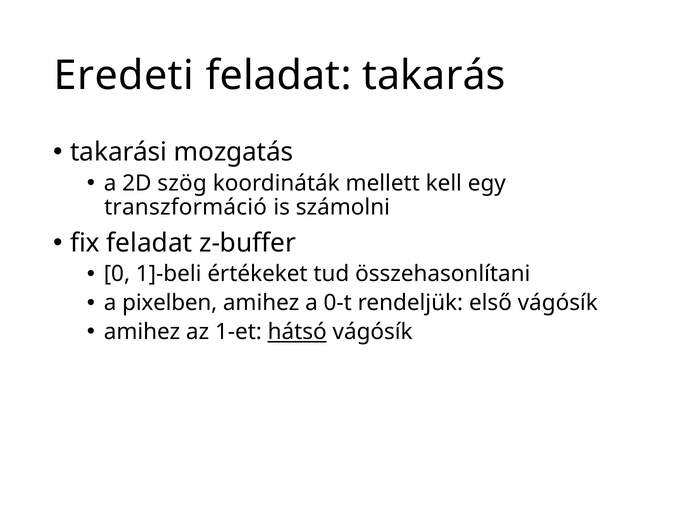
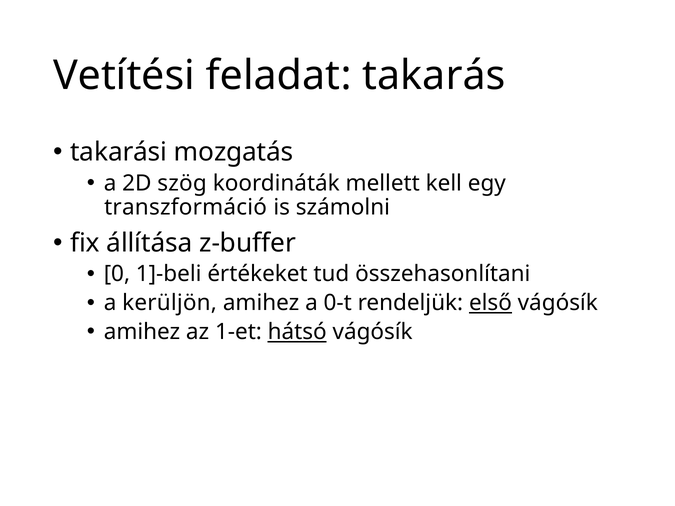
Eredeti: Eredeti -> Vetítési
fix feladat: feladat -> állítása
pixelben: pixelben -> kerüljön
első underline: none -> present
